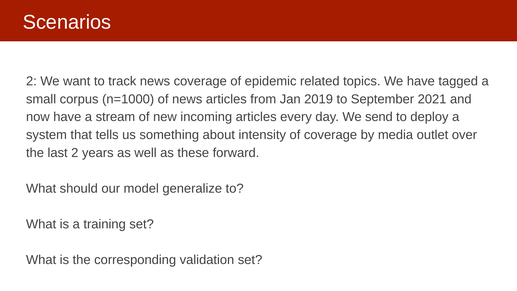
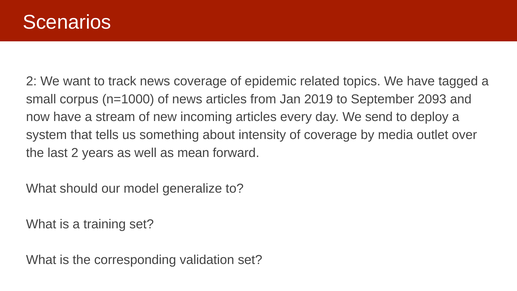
2021: 2021 -> 2093
these: these -> mean
